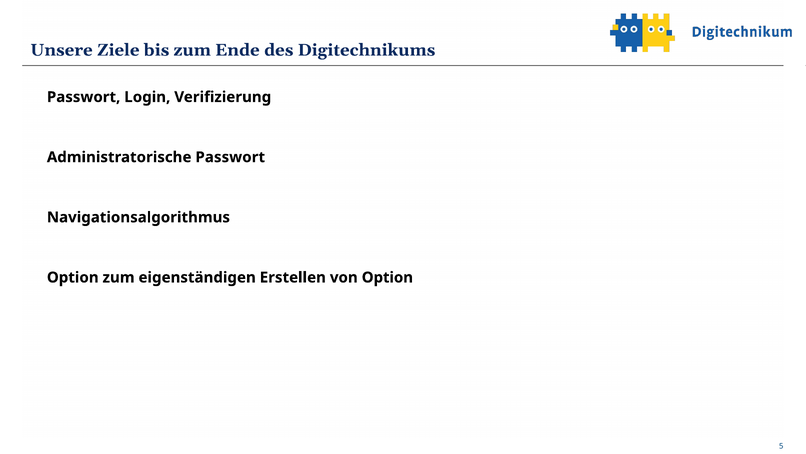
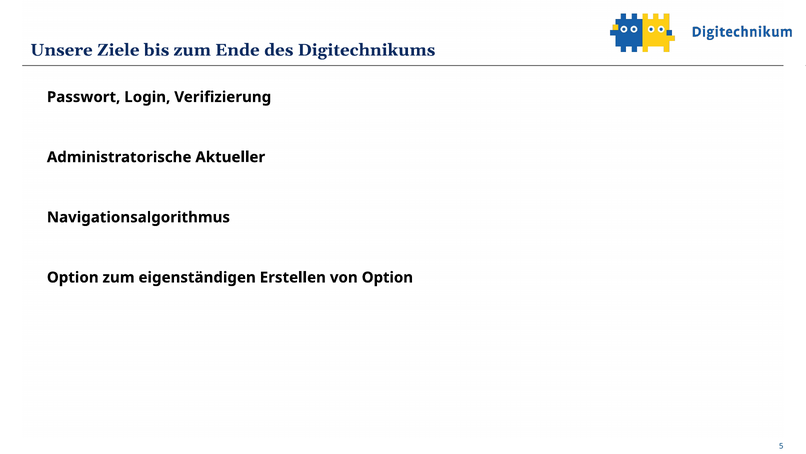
Administratorische Passwort: Passwort -> Aktueller
